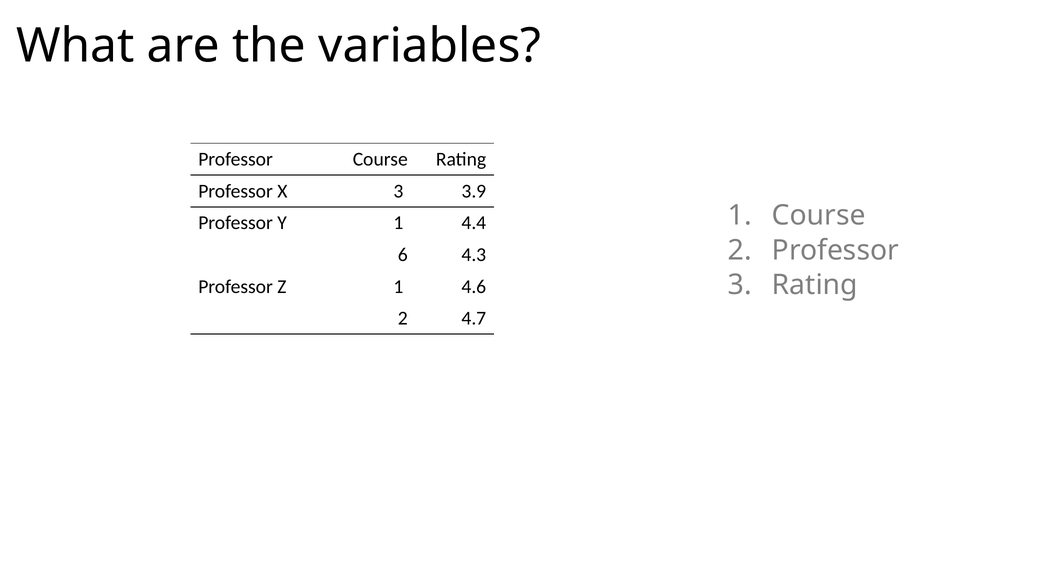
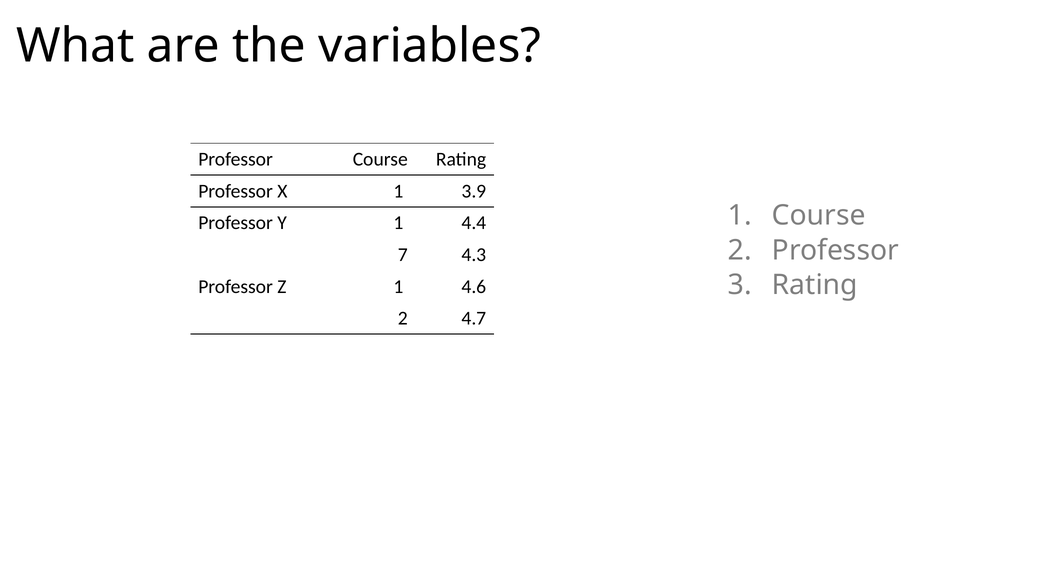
X 3: 3 -> 1
6: 6 -> 7
